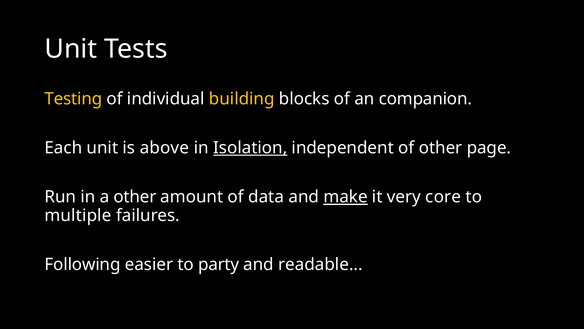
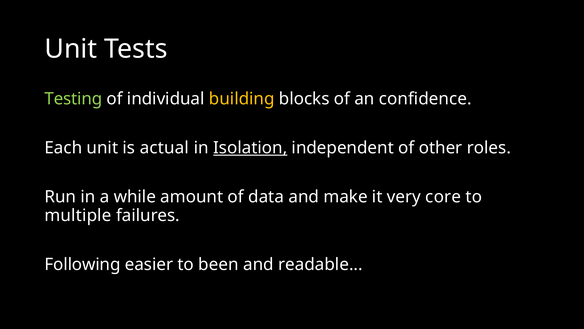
Testing colour: yellow -> light green
companion: companion -> confidence
above: above -> actual
page: page -> roles
a other: other -> while
make underline: present -> none
party: party -> been
